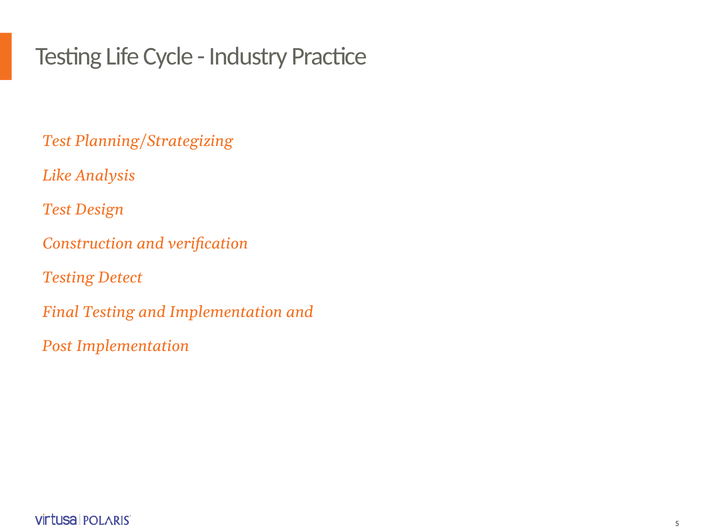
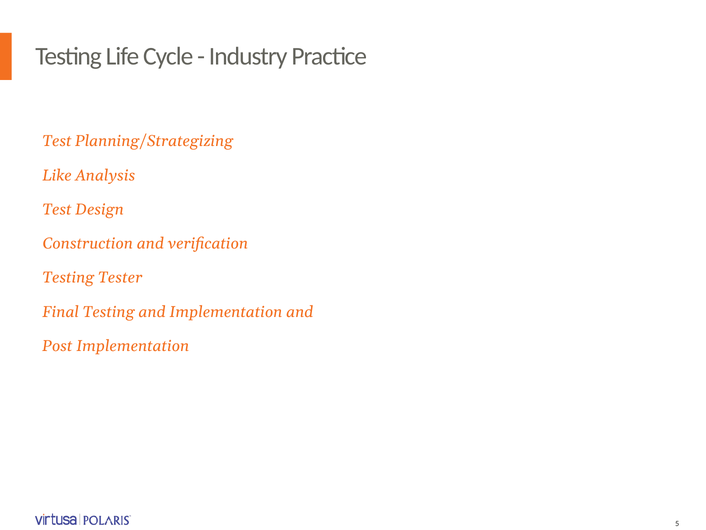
Detect: Detect -> Tester
